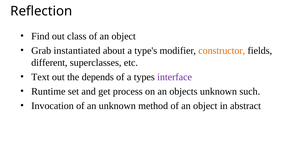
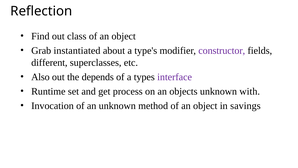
constructor colour: orange -> purple
Text: Text -> Also
such: such -> with
abstract: abstract -> savings
